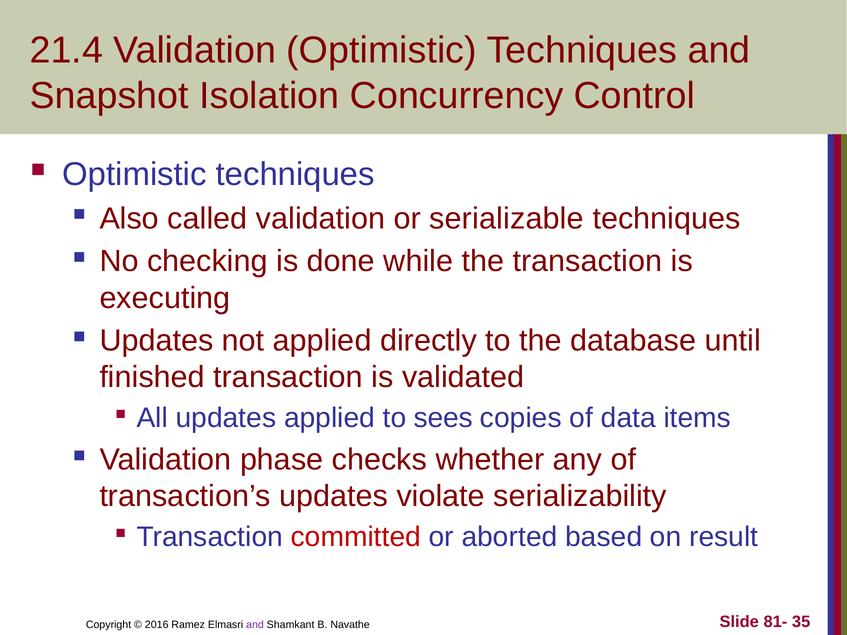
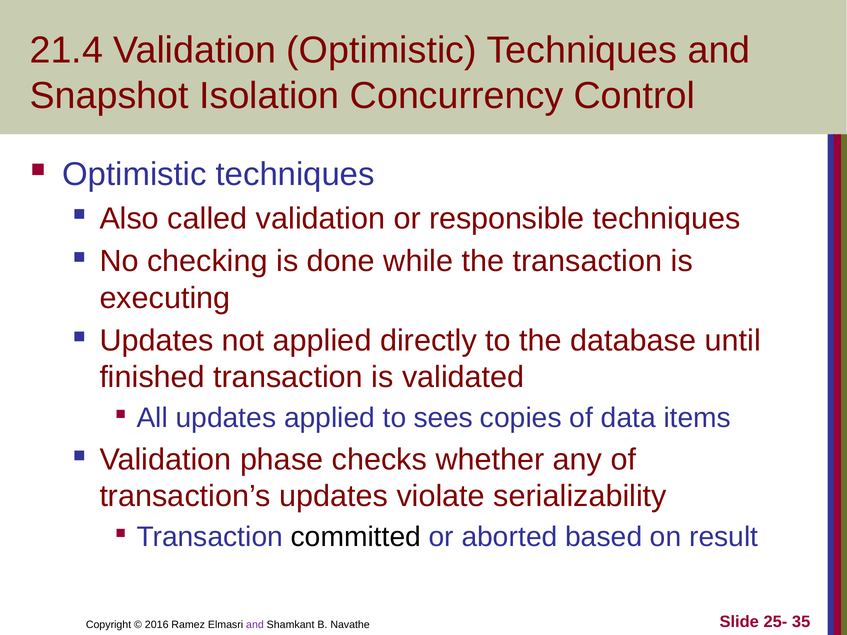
serializable: serializable -> responsible
committed colour: red -> black
81-: 81- -> 25-
